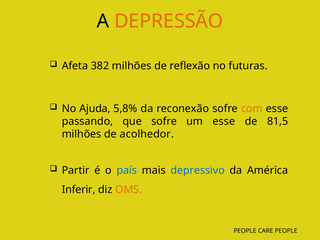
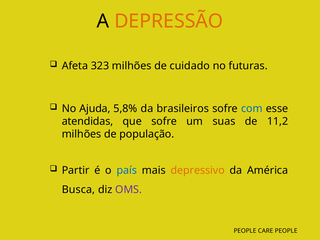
382: 382 -> 323
reflexão: reflexão -> cuidado
reconexão: reconexão -> brasileiros
com colour: orange -> blue
passando: passando -> atendidas
um esse: esse -> suas
81,5: 81,5 -> 11,2
acolhedor: acolhedor -> população
depressivo colour: blue -> orange
Inferir: Inferir -> Busca
OMS colour: orange -> purple
